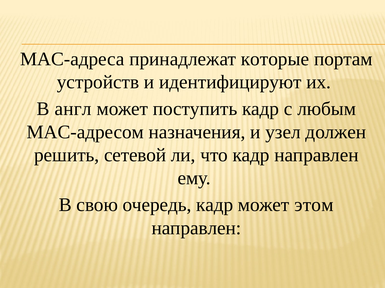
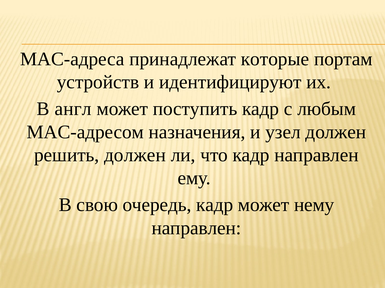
решить сетевой: сетевой -> должен
этом: этом -> нему
